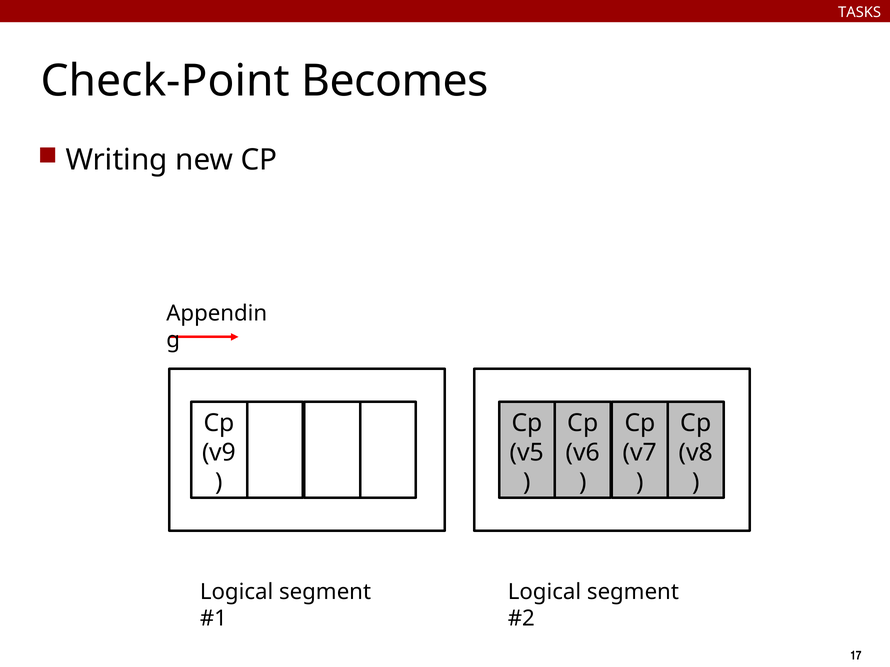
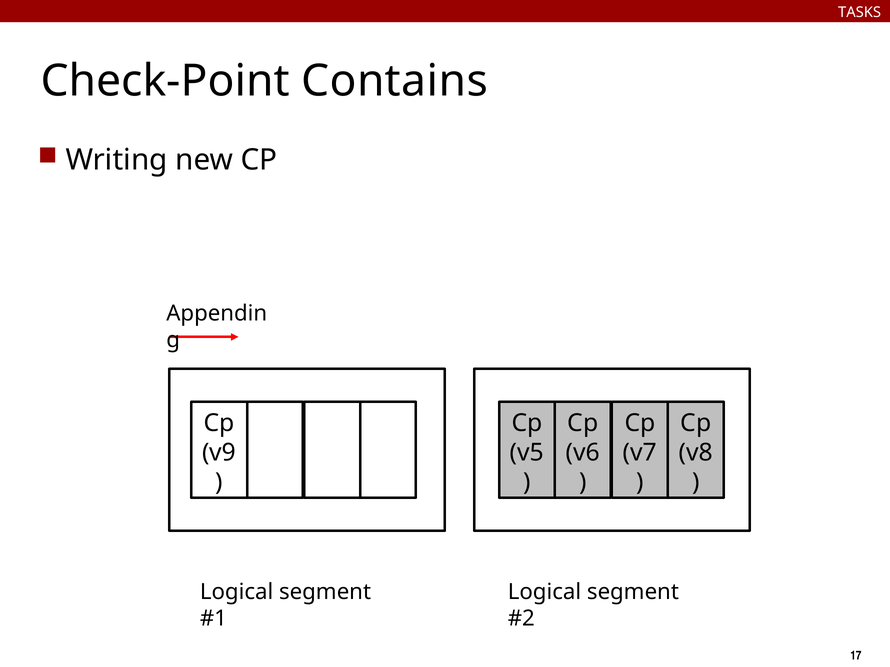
Becomes: Becomes -> Contains
